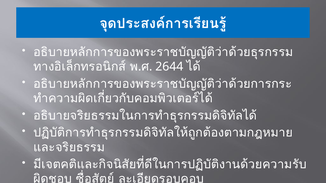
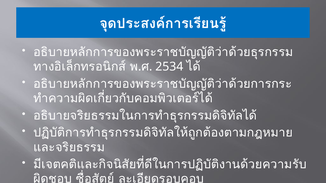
2644: 2644 -> 2534
